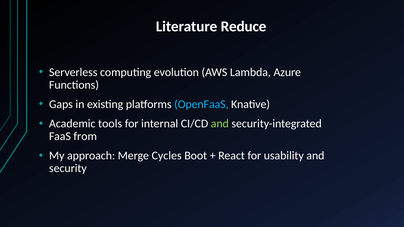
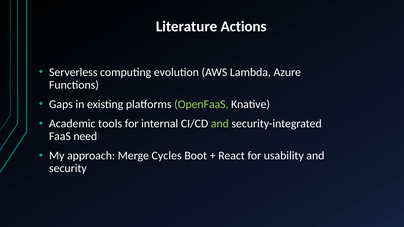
Reduce: Reduce -> Actions
OpenFaaS colour: light blue -> light green
from: from -> need
